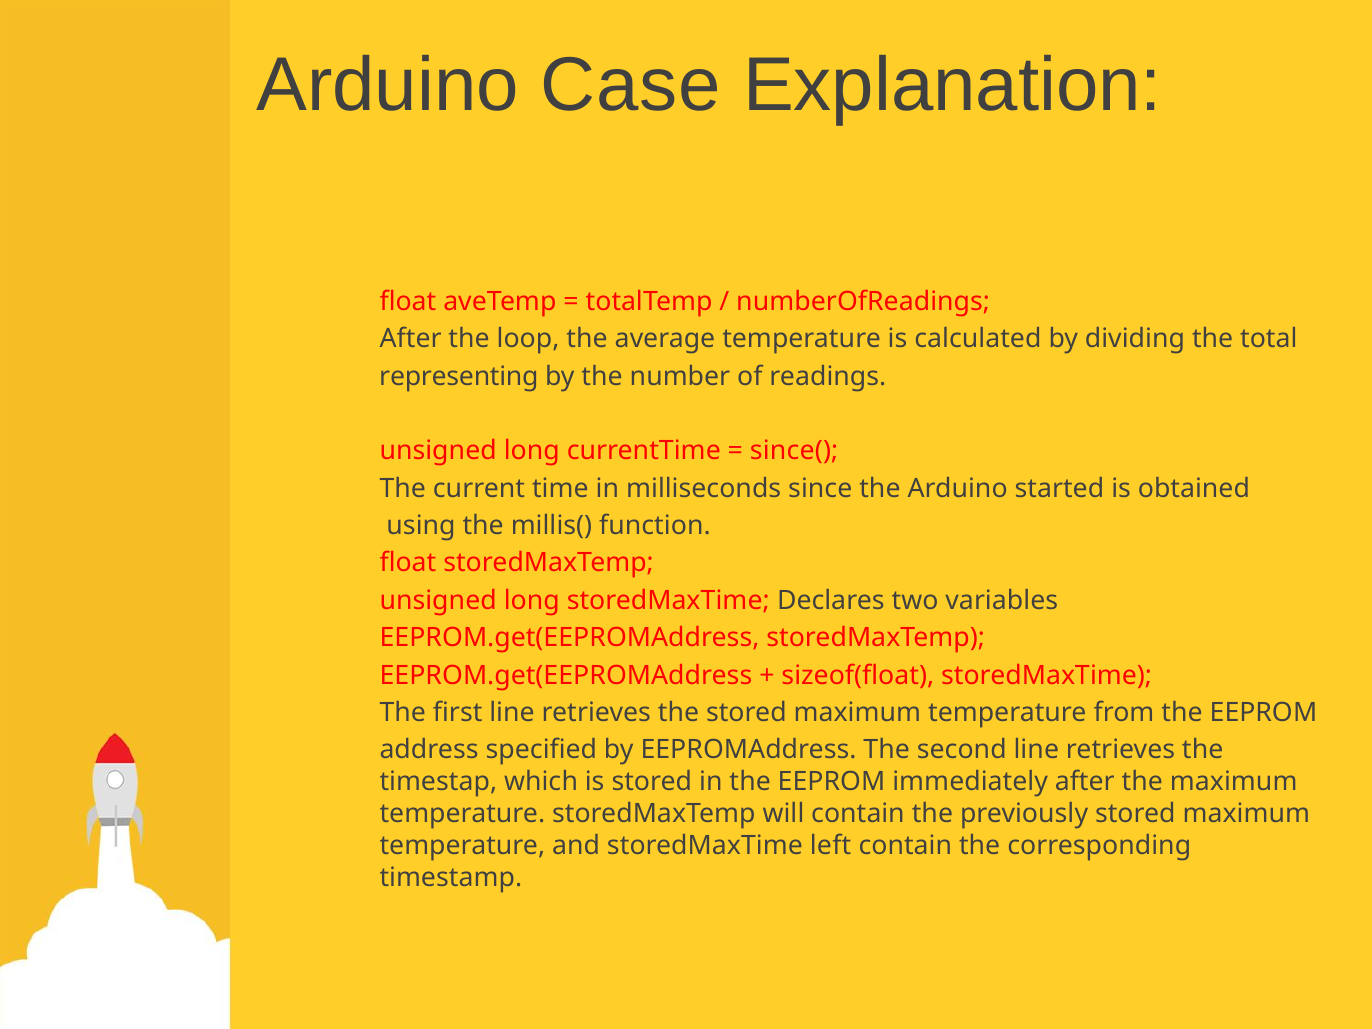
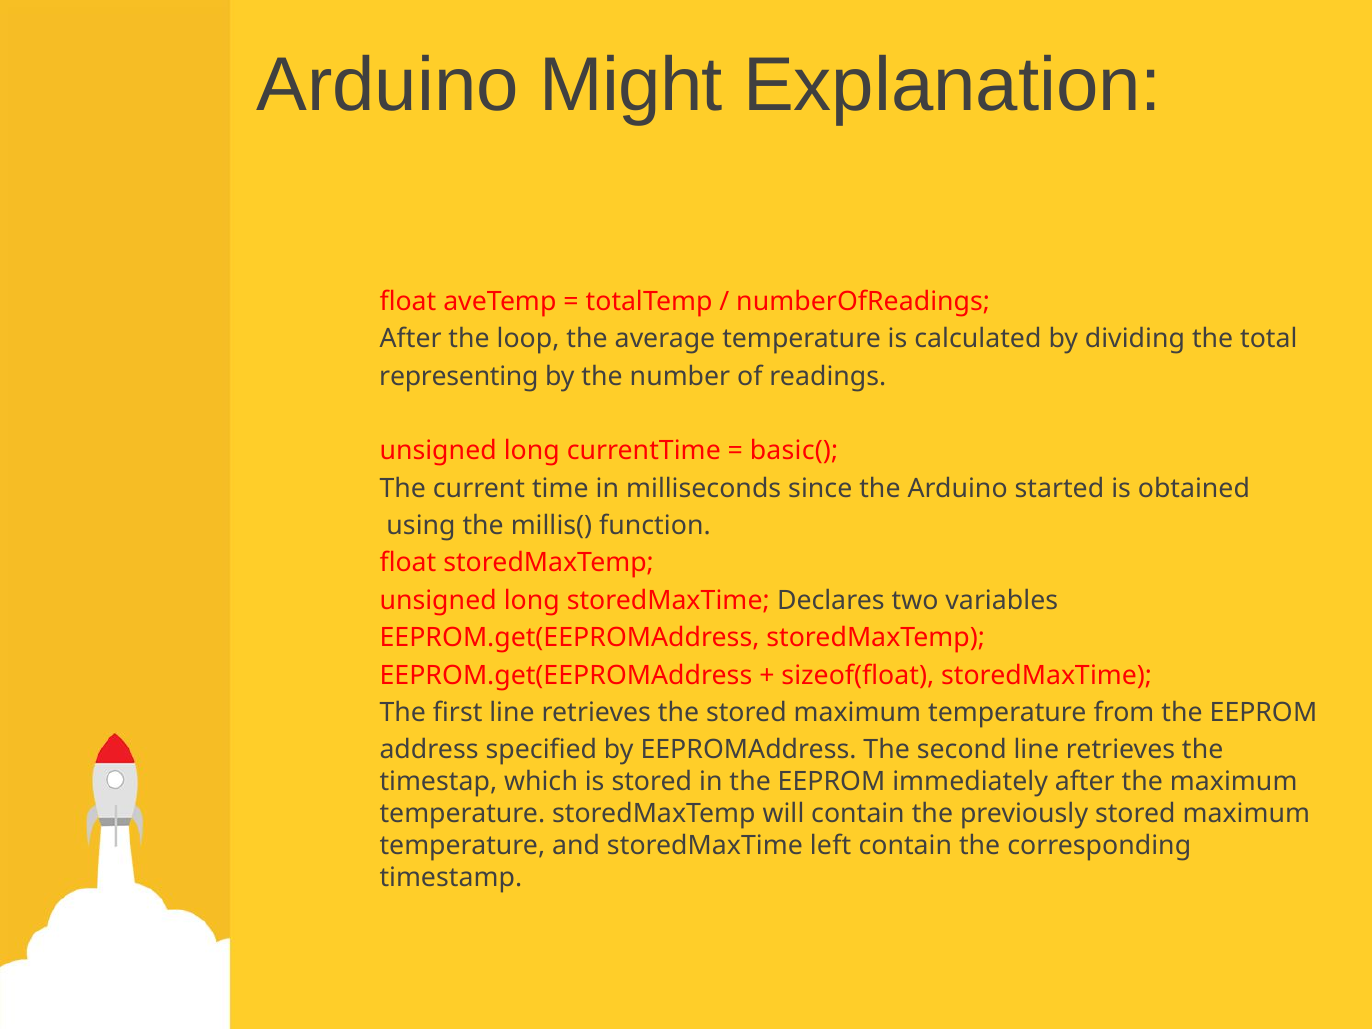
Case: Case -> Might
since(: since( -> basic(
